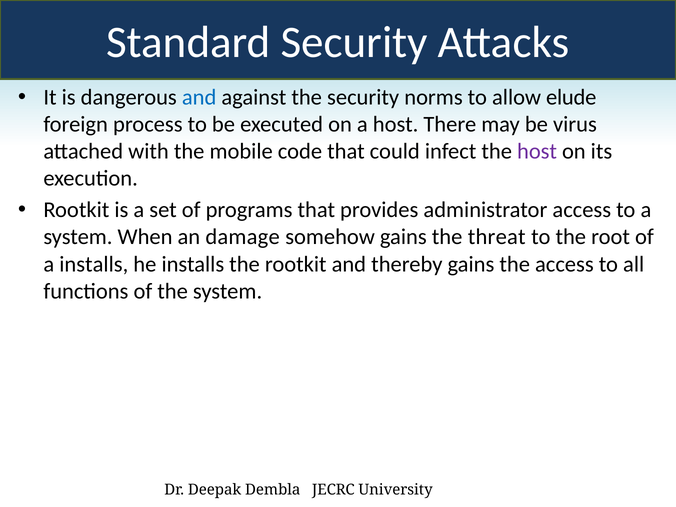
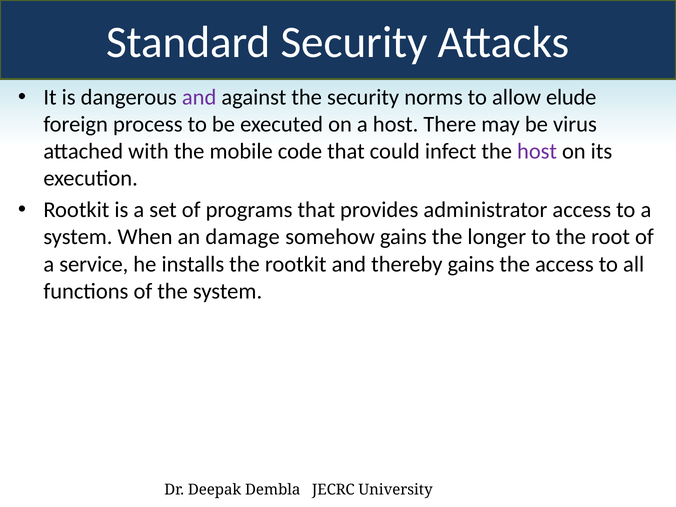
and at (199, 97) colour: blue -> purple
threat: threat -> longer
a installs: installs -> service
